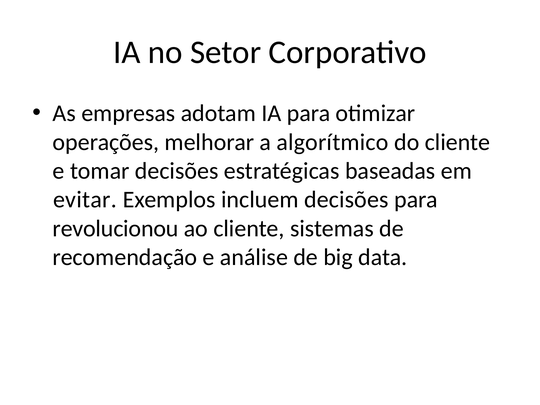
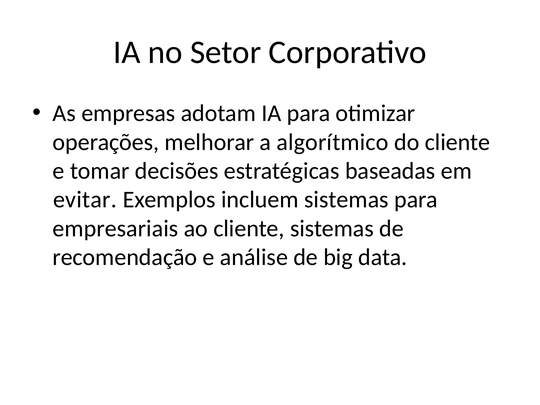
incluem decisões: decisões -> sistemas
revolucionou: revolucionou -> empresariais
